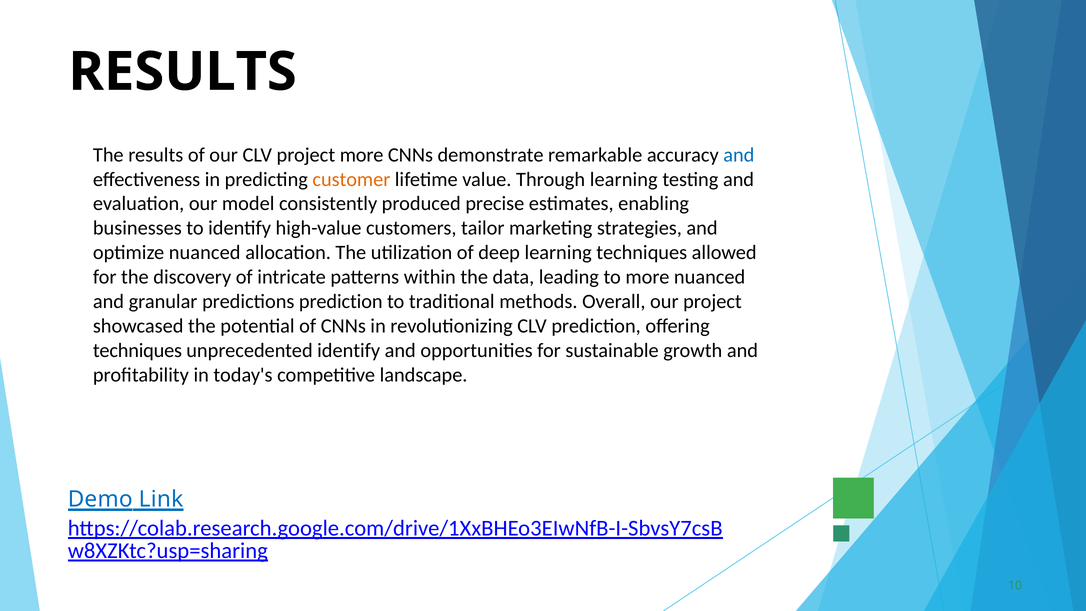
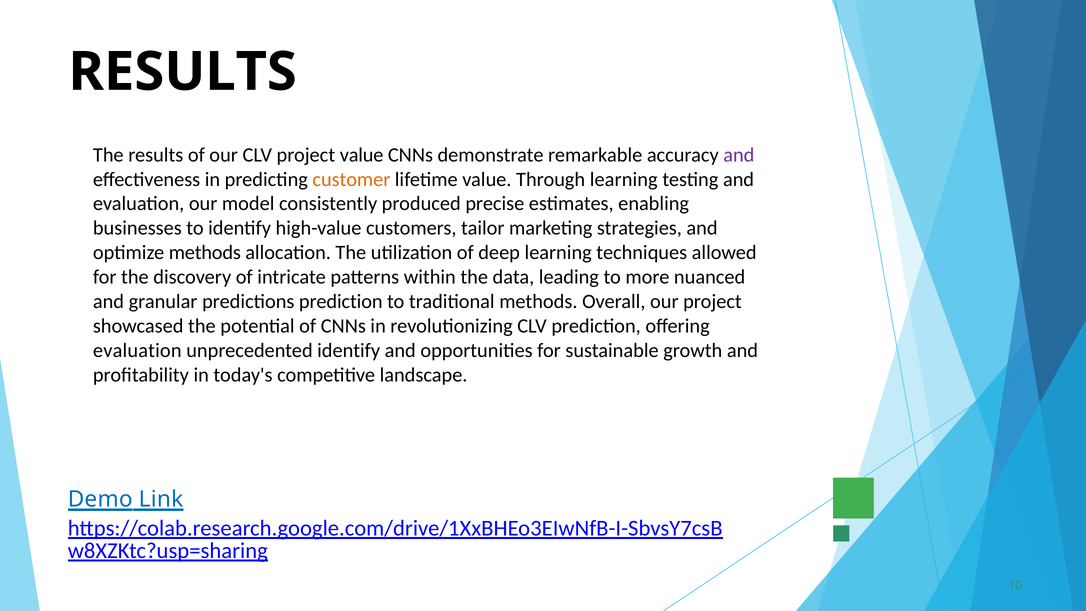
project more: more -> value
and at (739, 155) colour: blue -> purple
optimize nuanced: nuanced -> methods
techniques at (137, 350): techniques -> evaluation
